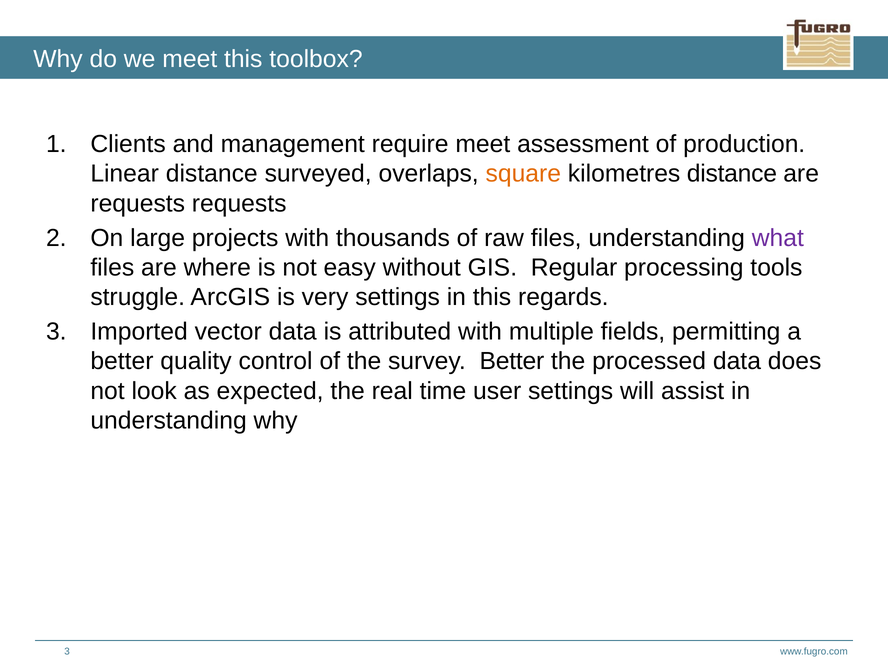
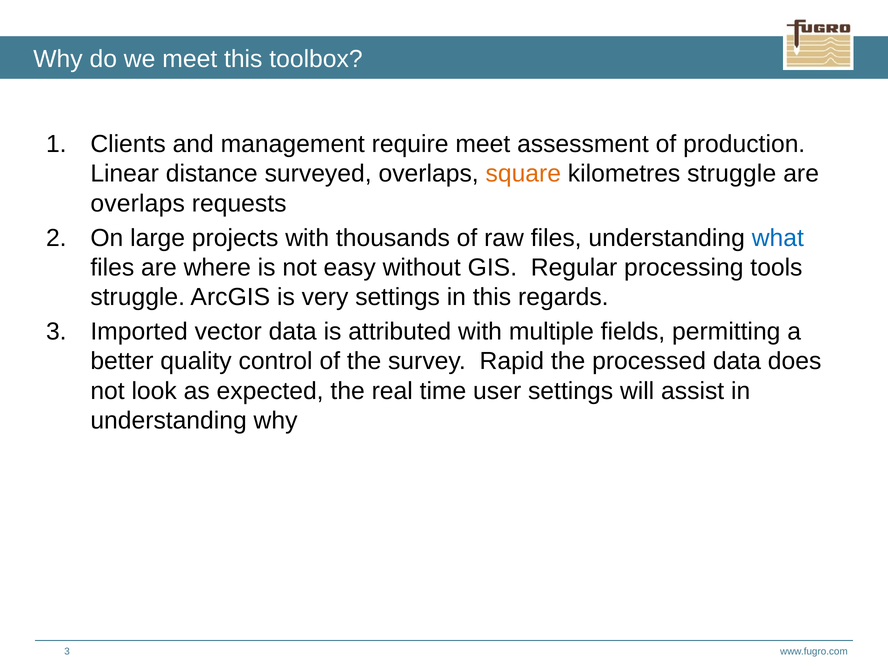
kilometres distance: distance -> struggle
requests at (138, 203): requests -> overlaps
what colour: purple -> blue
survey Better: Better -> Rapid
